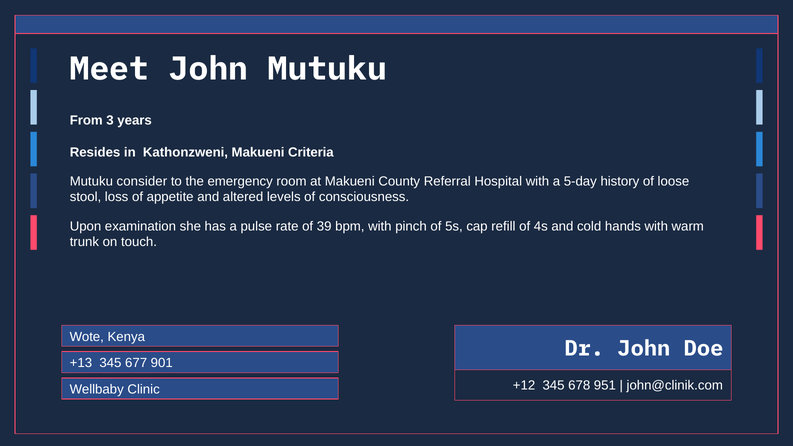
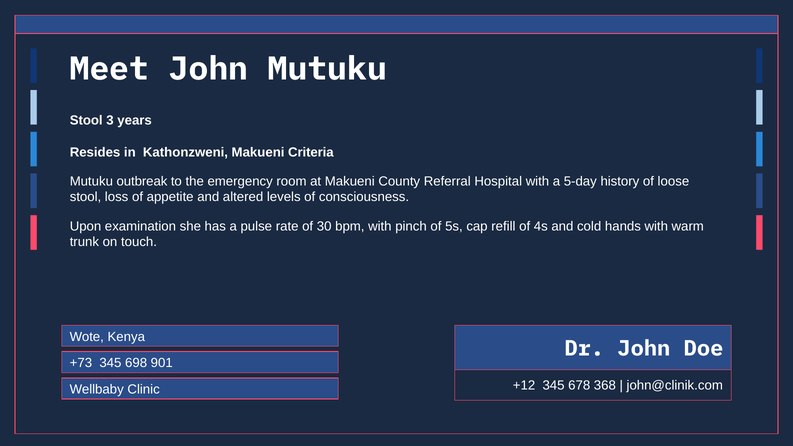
From at (86, 121): From -> Stool
consider: consider -> outbreak
39: 39 -> 30
+13: +13 -> +73
677: 677 -> 698
951: 951 -> 368
